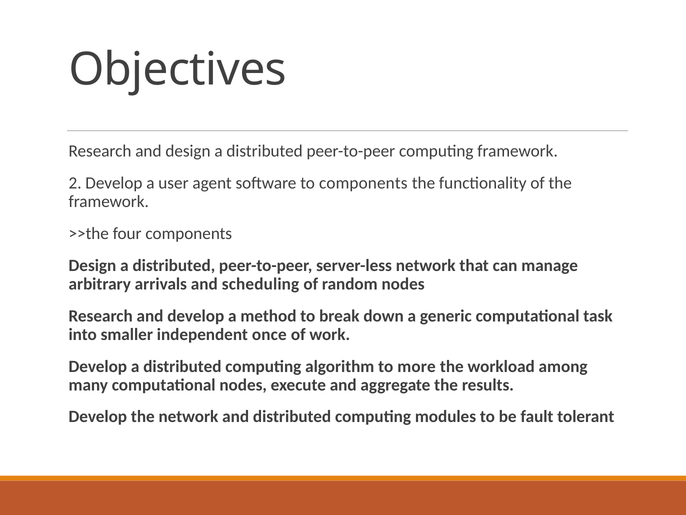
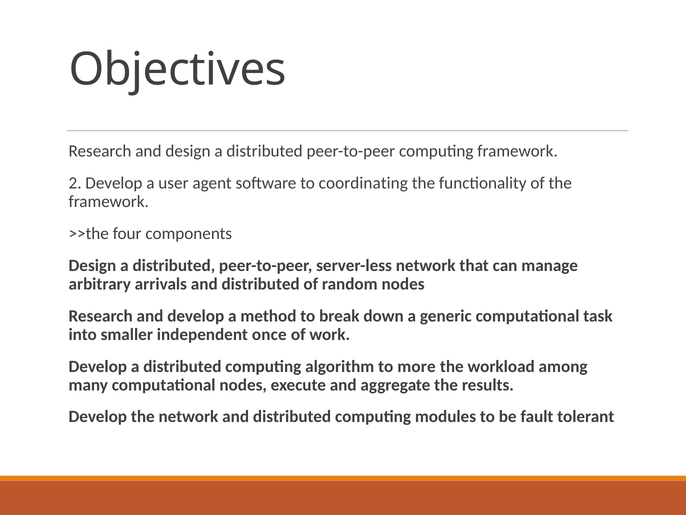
to components: components -> coordinating
arrivals and scheduling: scheduling -> distributed
